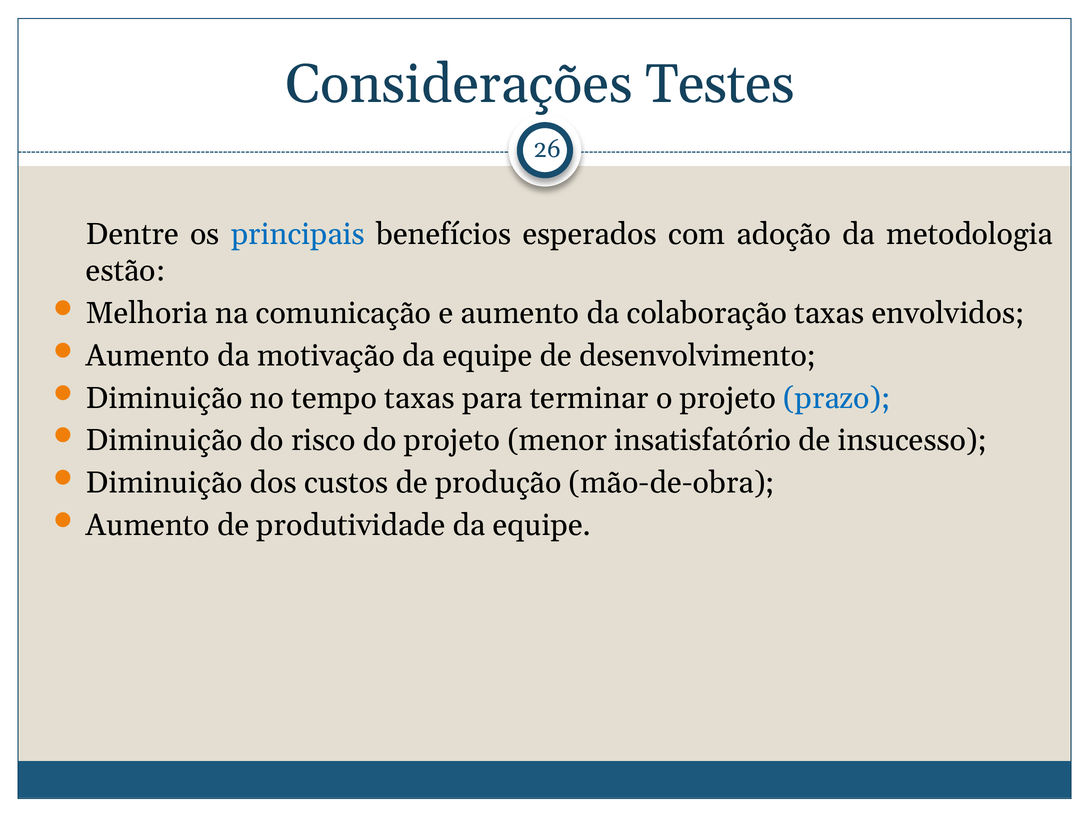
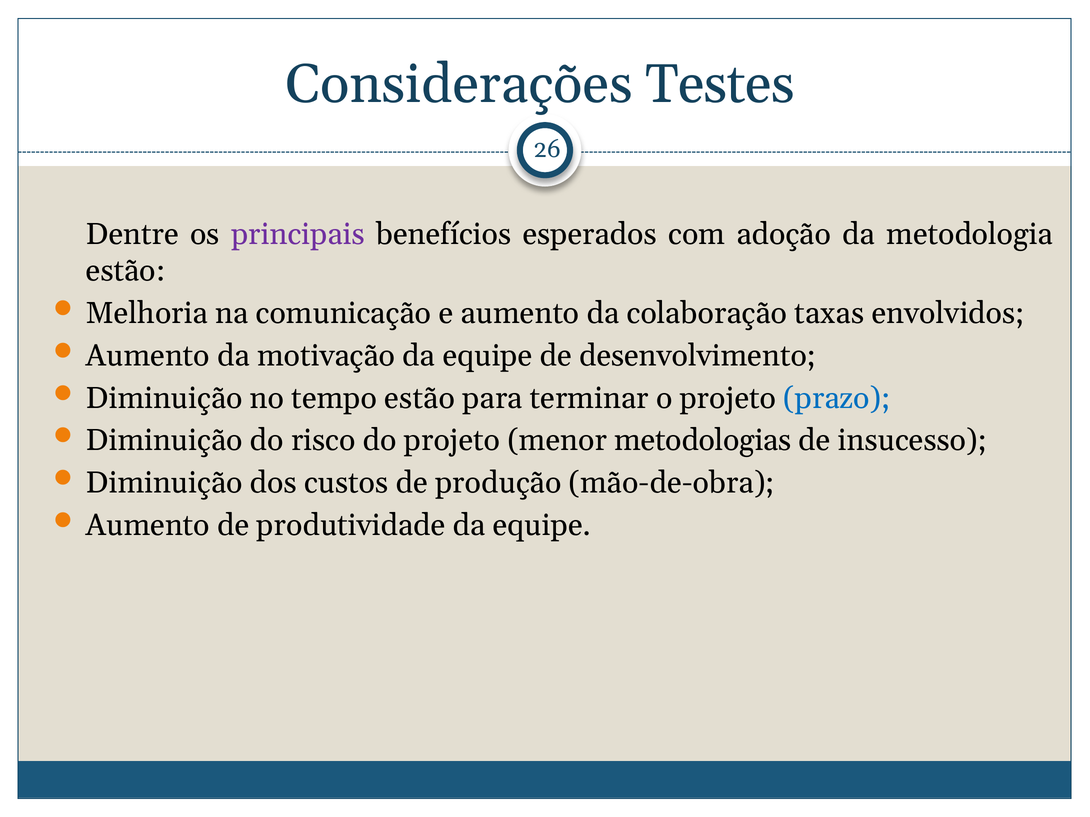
principais colour: blue -> purple
tempo taxas: taxas -> estão
insatisfatório: insatisfatório -> metodologias
